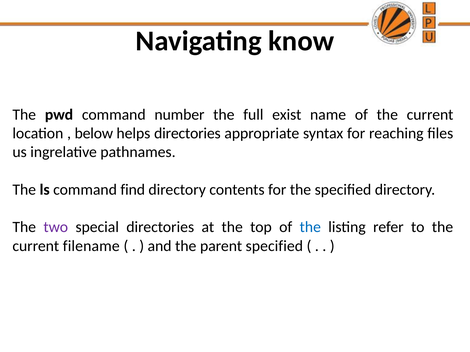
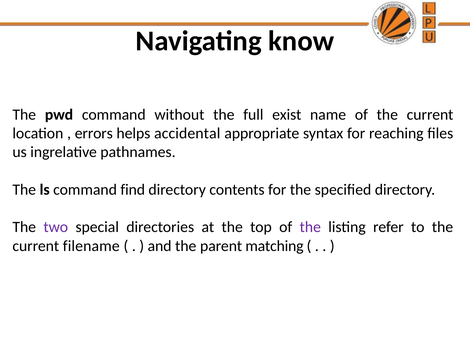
number: number -> without
below: below -> errors
helps directories: directories -> accidental
the at (310, 227) colour: blue -> purple
parent specified: specified -> matching
